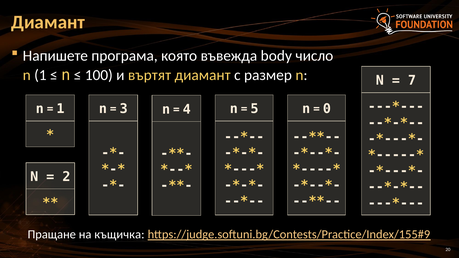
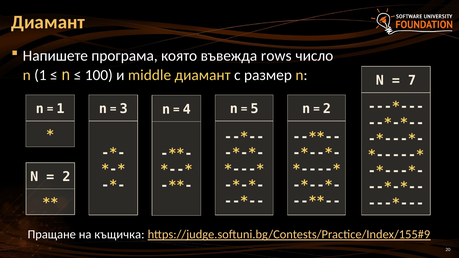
body: body -> rows
въртят: въртят -> middle
0 at (327, 109): 0 -> 2
